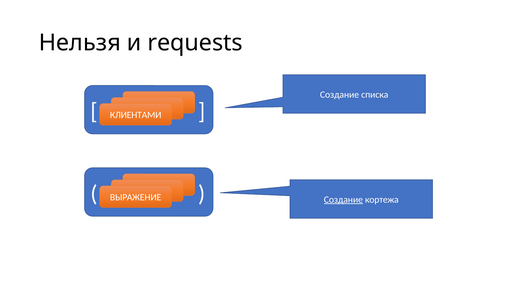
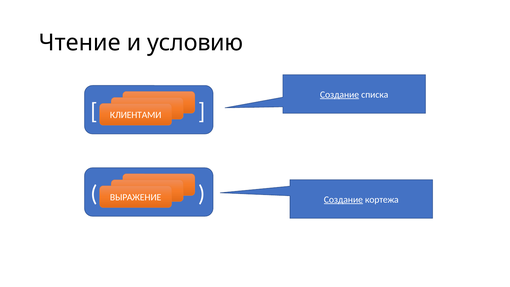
Нельзя: Нельзя -> Чтение
requests: requests -> условию
Создание at (340, 95) underline: none -> present
